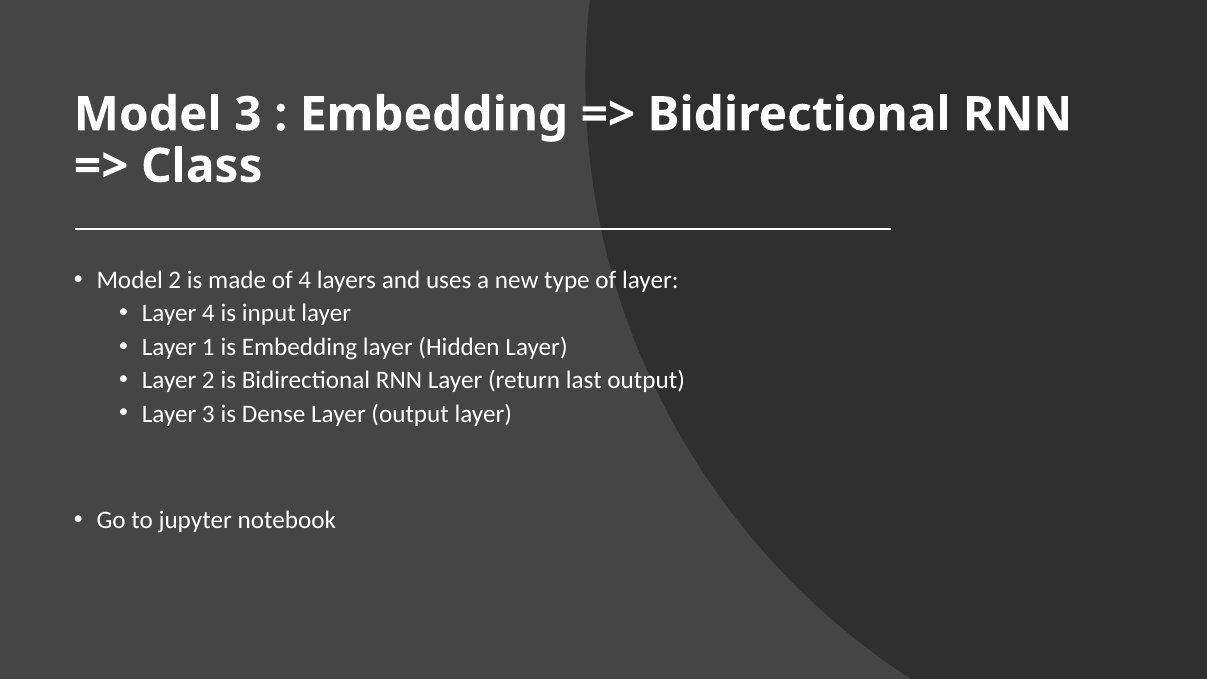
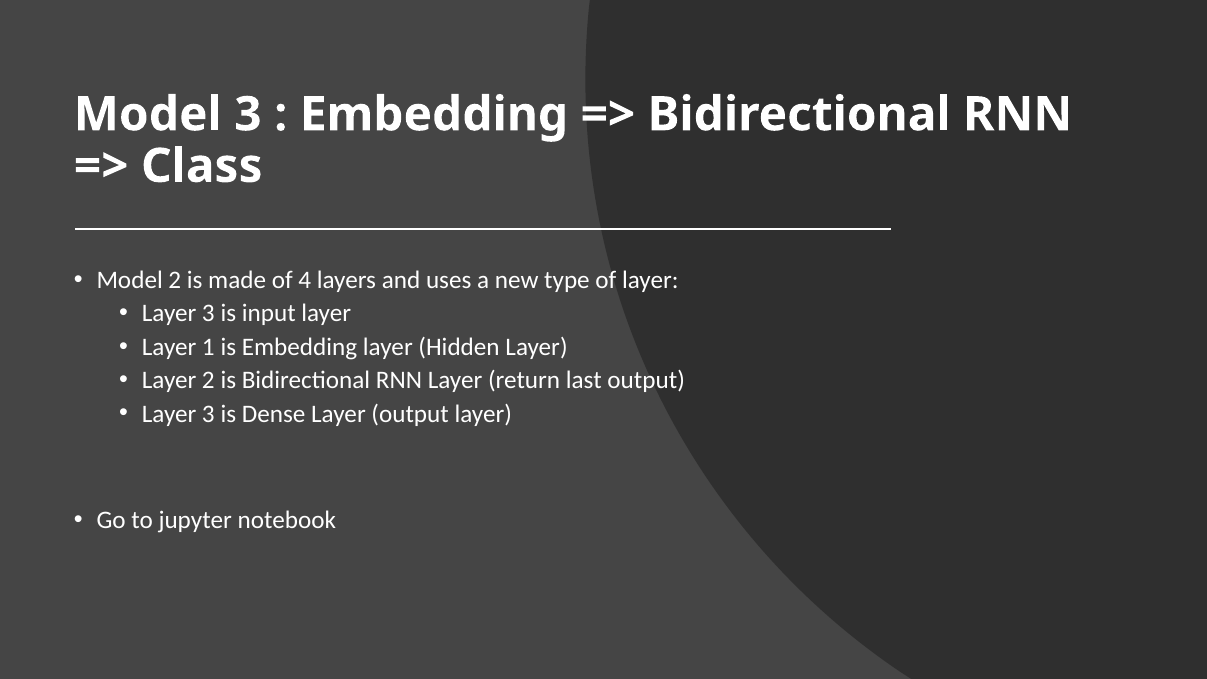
4 at (208, 313): 4 -> 3
